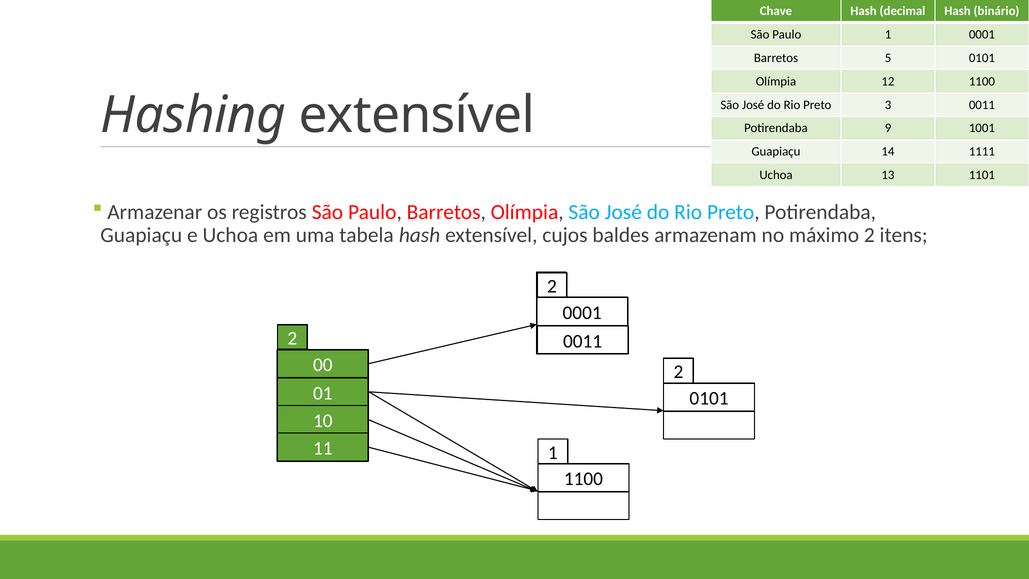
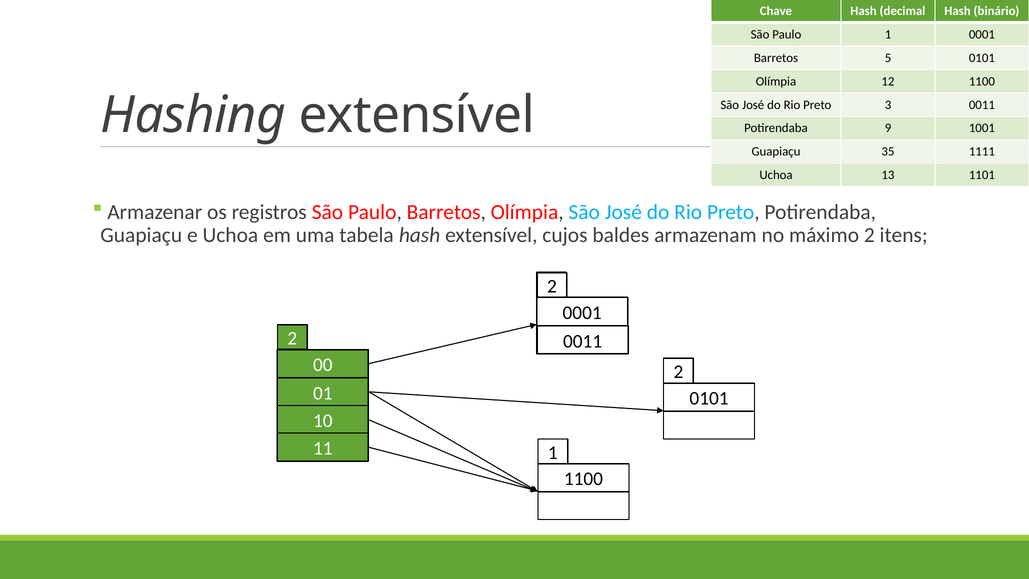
14: 14 -> 35
